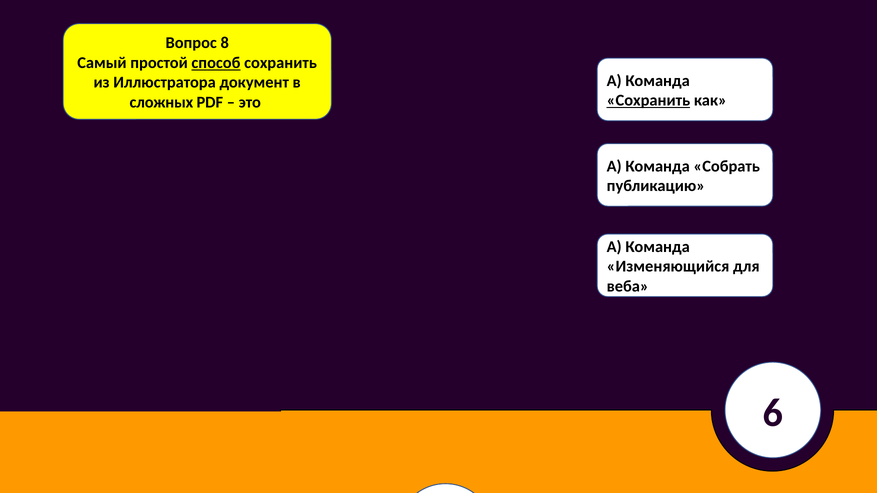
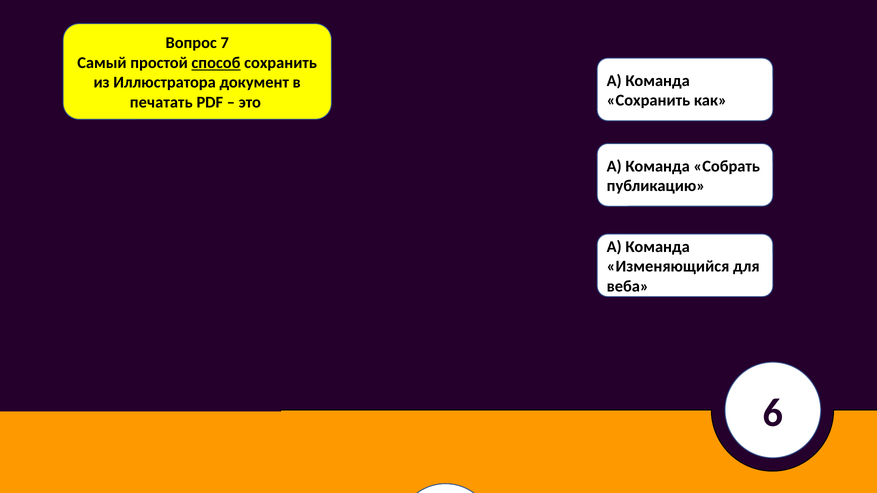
8: 8 -> 7
Сохранить at (648, 100) underline: present -> none
сложных: сложных -> печатать
